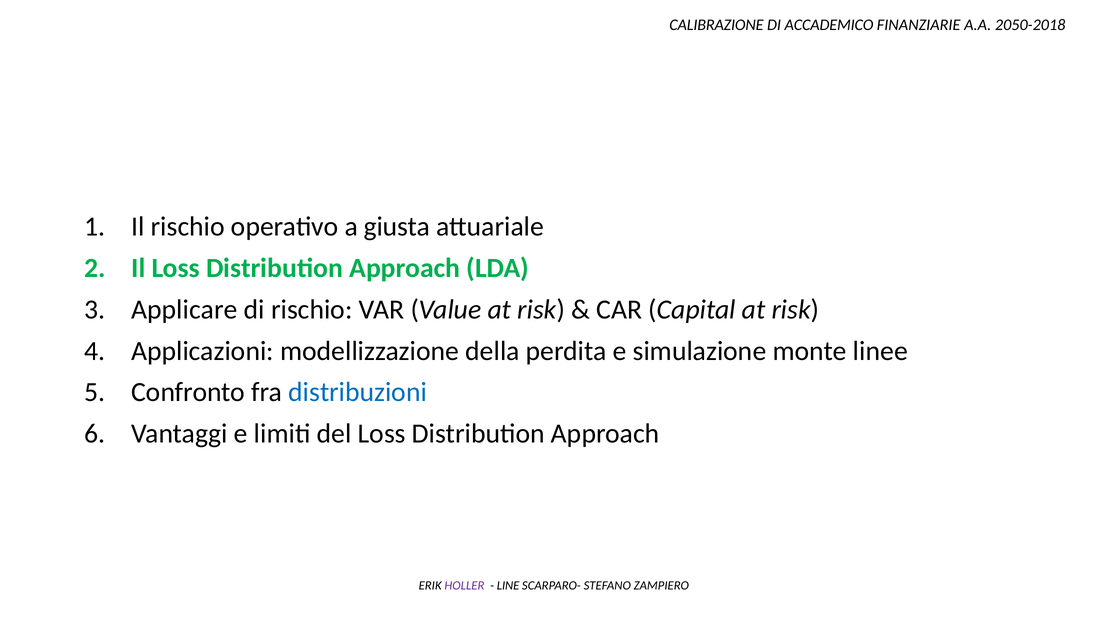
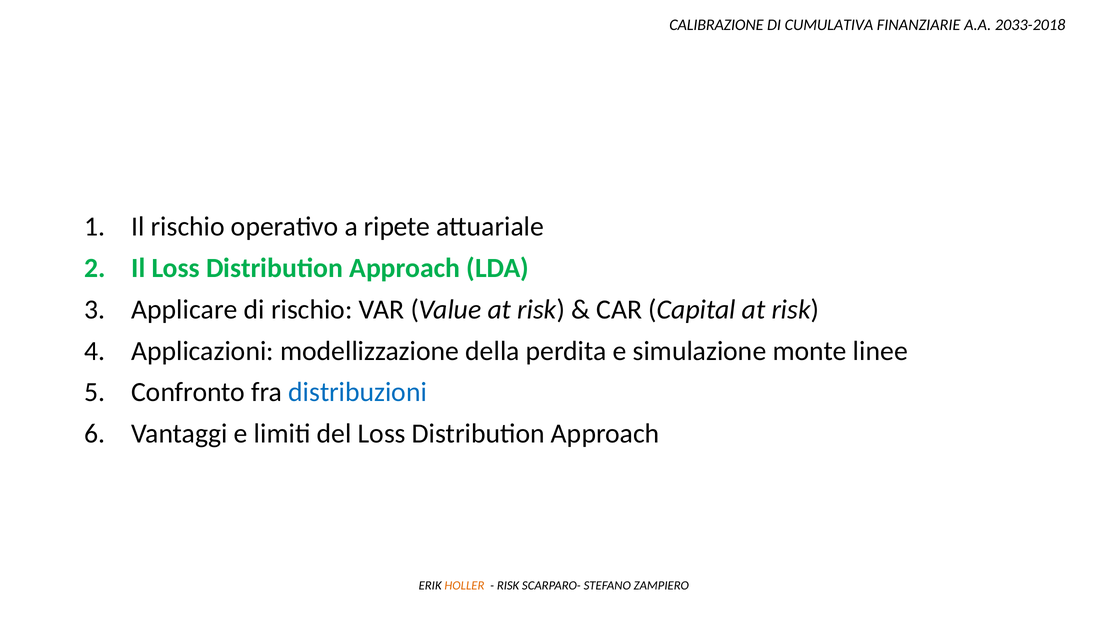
ACCADEMICO: ACCADEMICO -> CUMULATIVA
2050-2018: 2050-2018 -> 2033-2018
giusta: giusta -> ripete
HOLLER colour: purple -> orange
LINE at (508, 586): LINE -> RISK
